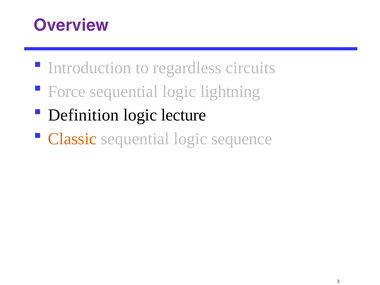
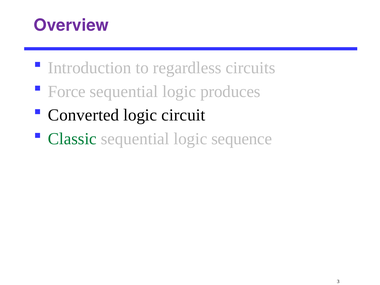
lightning: lightning -> produces
Definition: Definition -> Converted
lecture: lecture -> circuit
Classic colour: orange -> green
